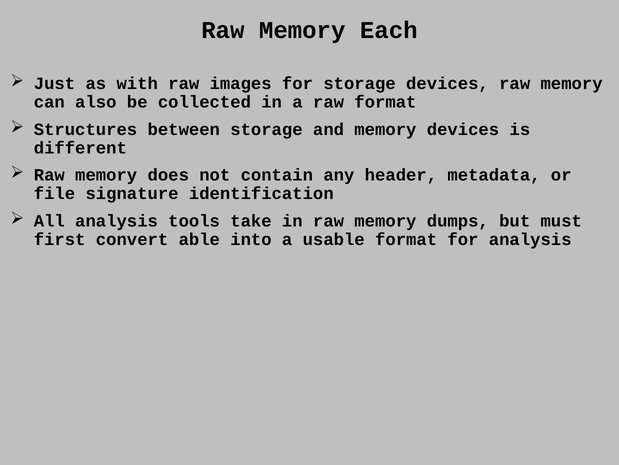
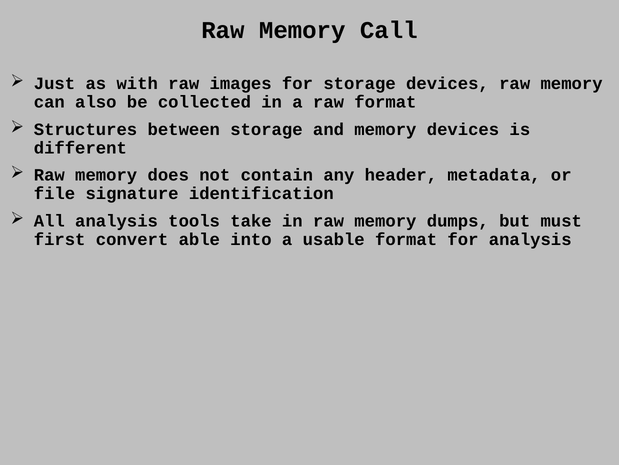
Each: Each -> Call
